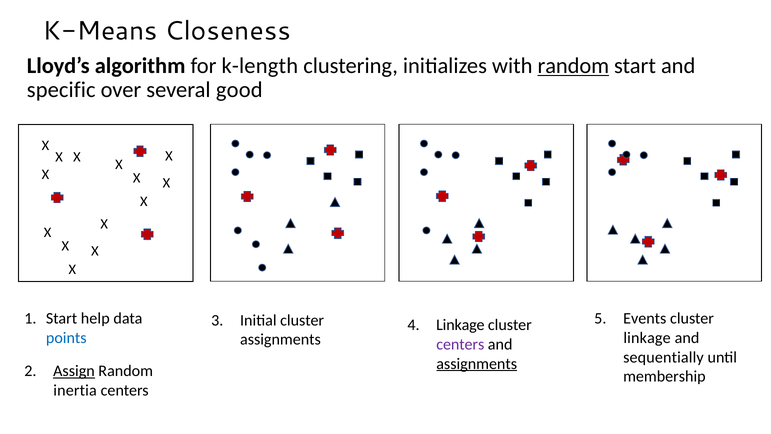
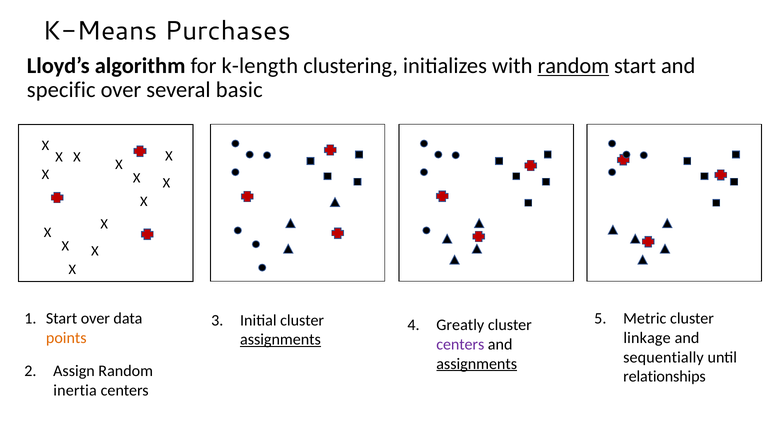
Closeness: Closeness -> Purchases
good: good -> basic
Start help: help -> over
Events: Events -> Metric
Linkage at (460, 325): Linkage -> Greatly
points colour: blue -> orange
assignments at (280, 339) underline: none -> present
Assign underline: present -> none
membership: membership -> relationships
